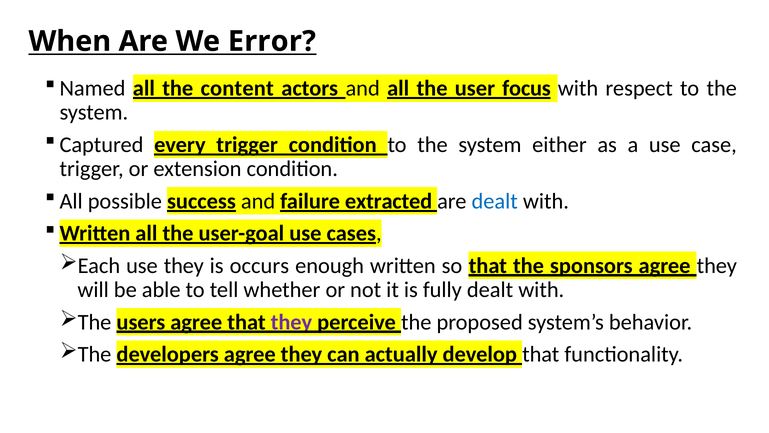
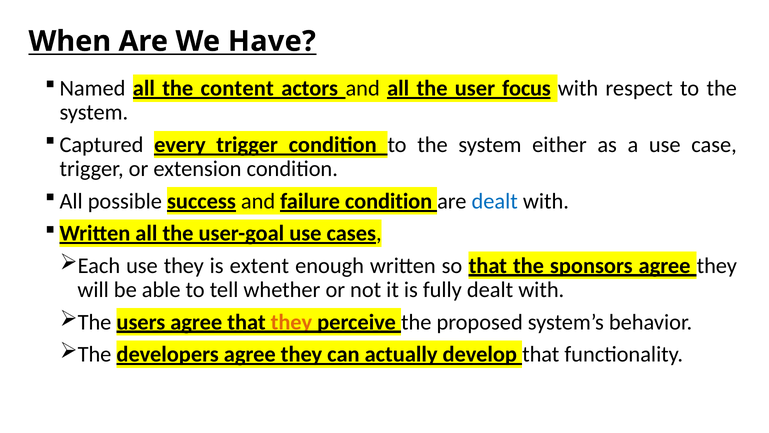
Error: Error -> Have
failure extracted: extracted -> condition
occurs: occurs -> extent
they at (291, 322) colour: purple -> orange
